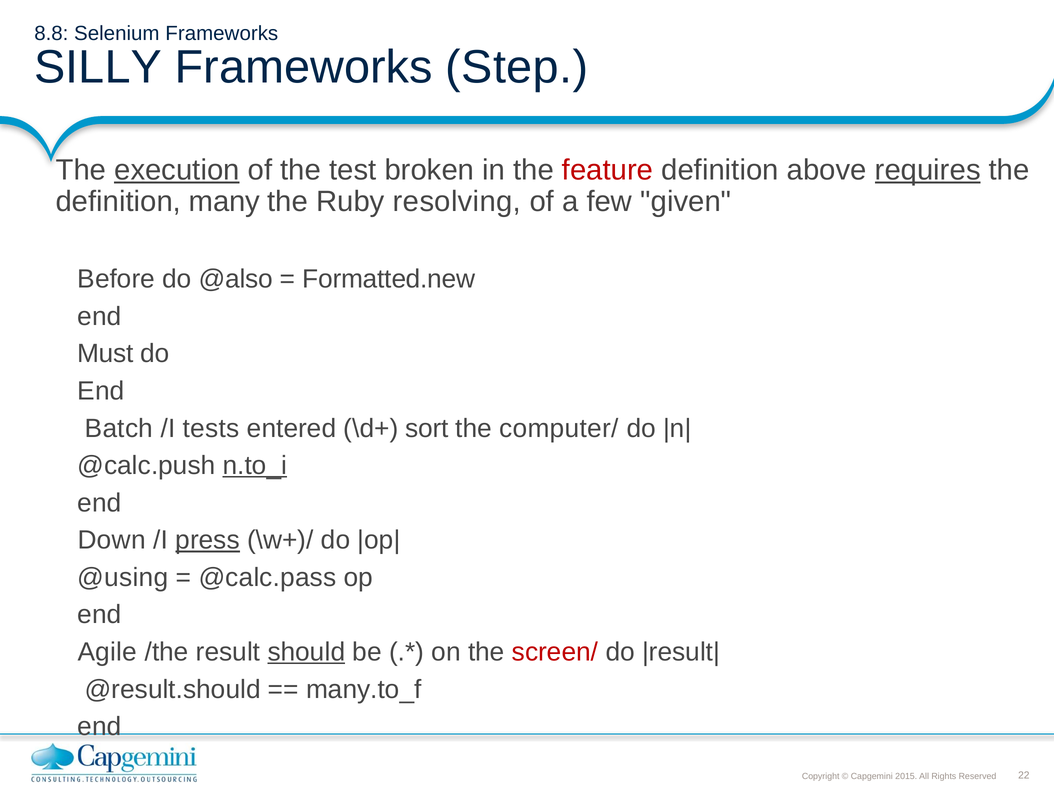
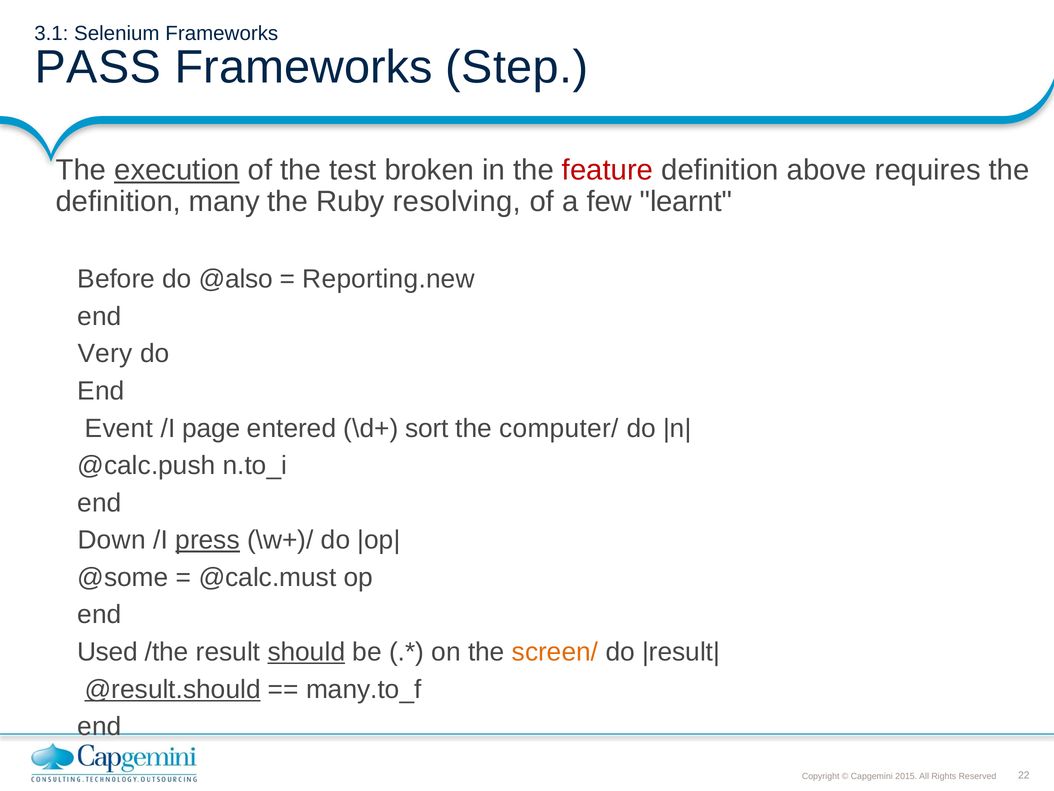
8.8: 8.8 -> 3.1
SILLY: SILLY -> PASS
requires underline: present -> none
given: given -> learnt
Formatted.new: Formatted.new -> Reporting.new
Must: Must -> Very
Batch: Batch -> Event
tests: tests -> page
n.to_i underline: present -> none
@using: @using -> @some
@calc.pass: @calc.pass -> @calc.must
Agile: Agile -> Used
screen/ colour: red -> orange
@result.should underline: none -> present
